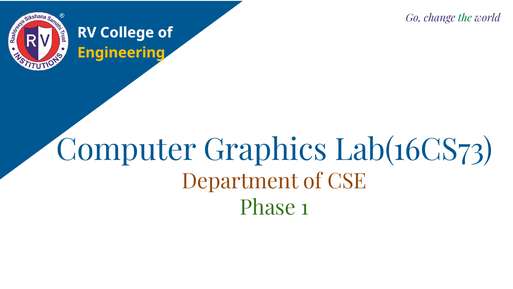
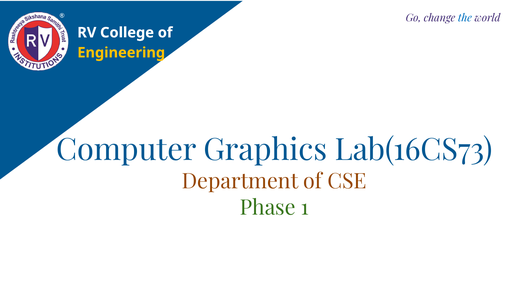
the colour: green -> blue
